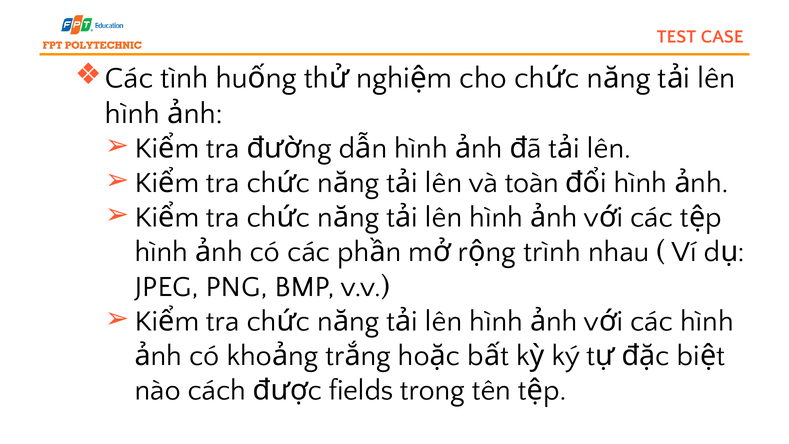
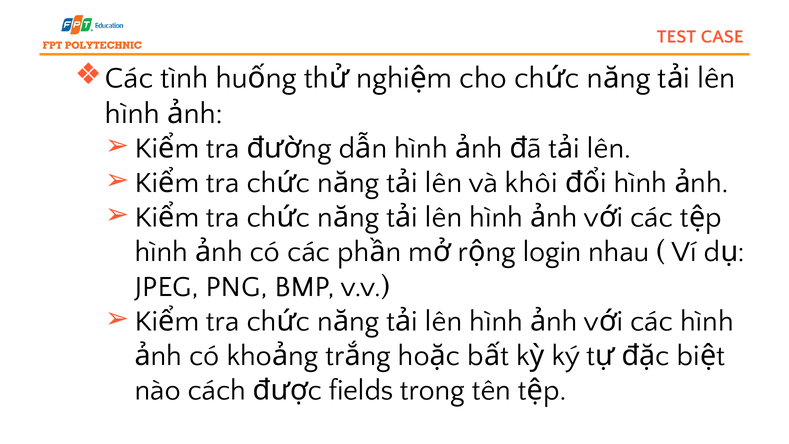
toàn: toàn -> khôi
trình: trình -> login
